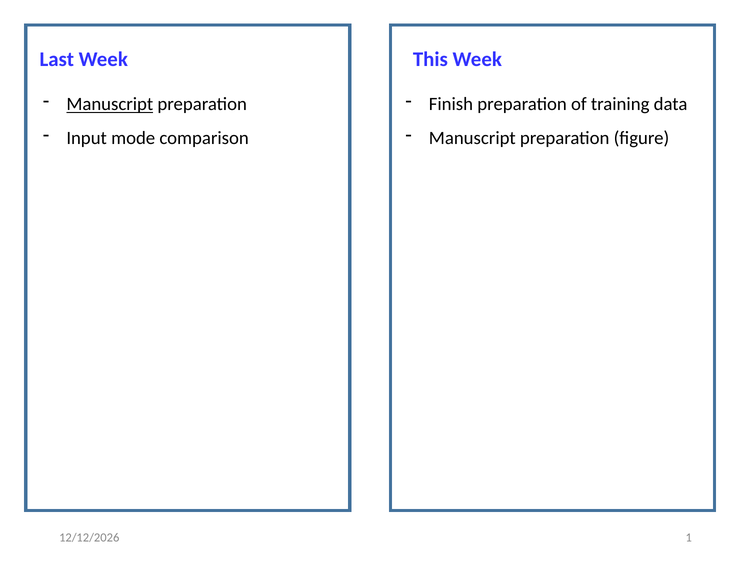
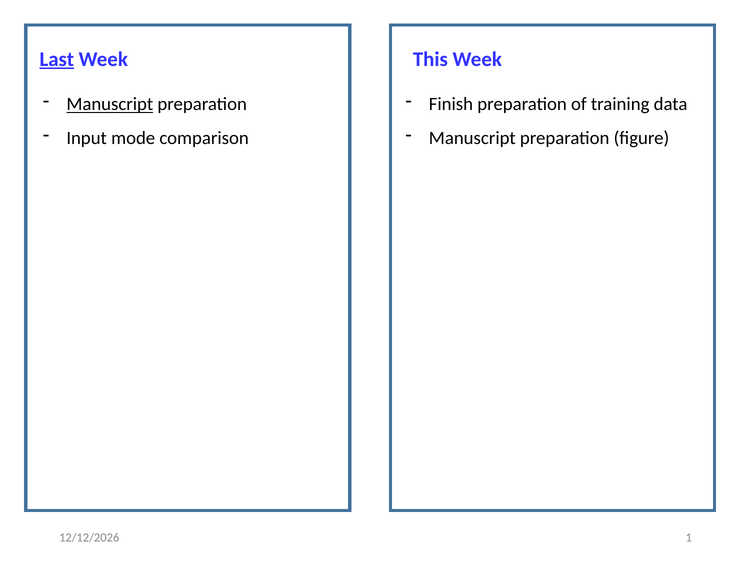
Last underline: none -> present
